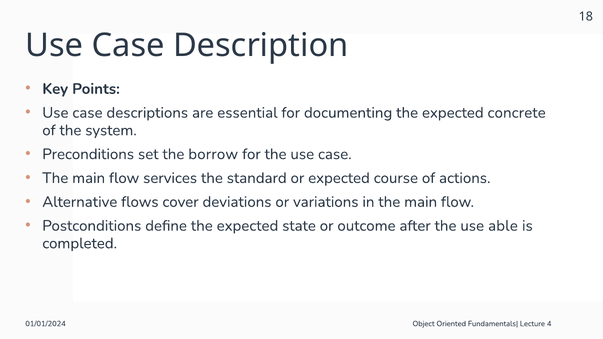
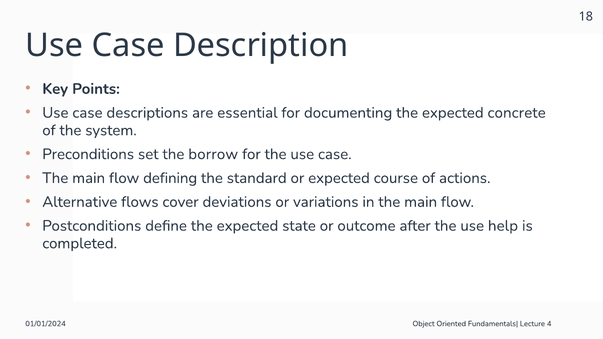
services: services -> defining
able: able -> help
